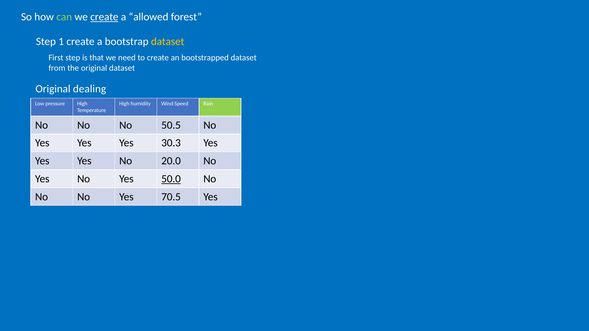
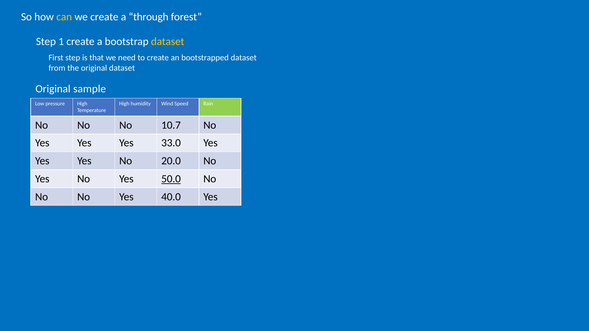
can colour: light green -> yellow
create at (104, 17) underline: present -> none
allowed: allowed -> through
dealing: dealing -> sample
50.5: 50.5 -> 10.7
30.3: 30.3 -> 33.0
70.5: 70.5 -> 40.0
